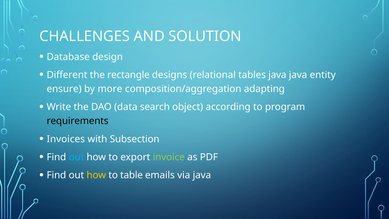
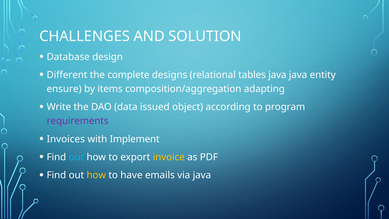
rectangle: rectangle -> complete
more: more -> items
search: search -> issued
requirements colour: black -> purple
Subsection: Subsection -> Implement
invoice colour: light green -> yellow
table: table -> have
